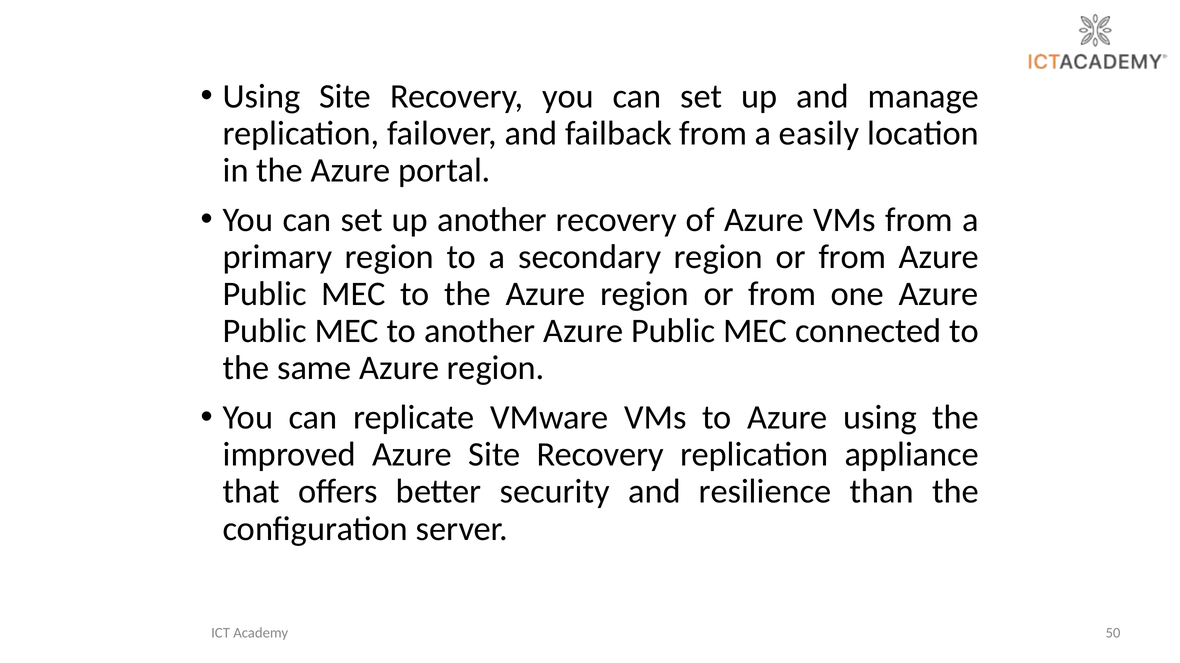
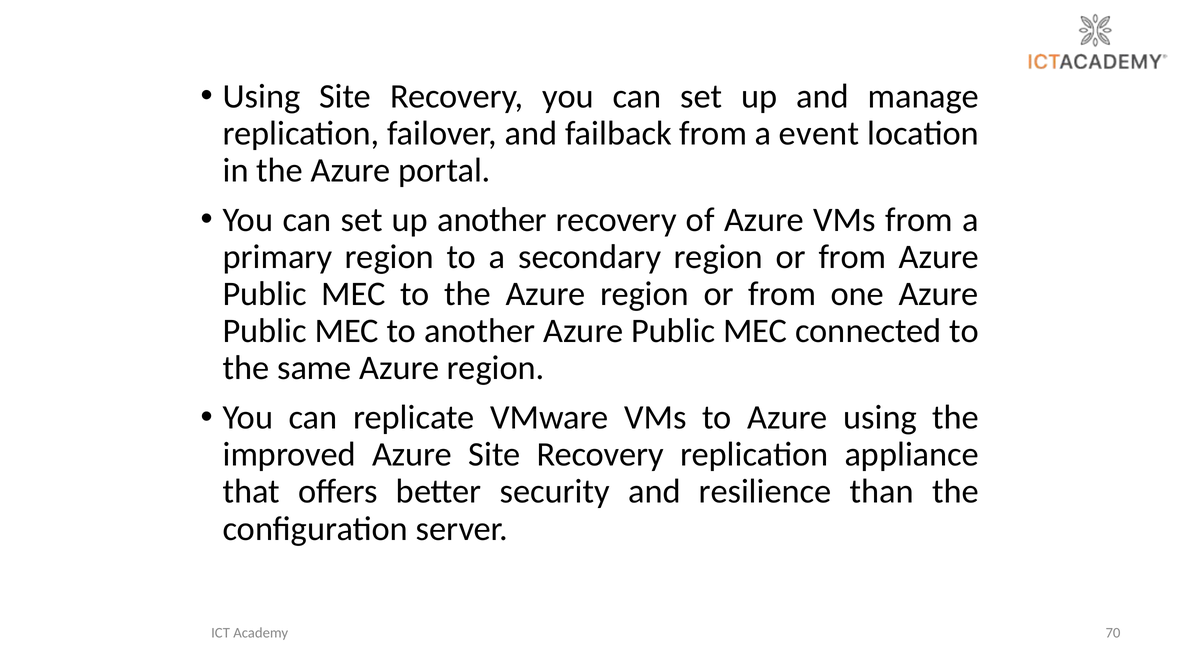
easily: easily -> event
50: 50 -> 70
